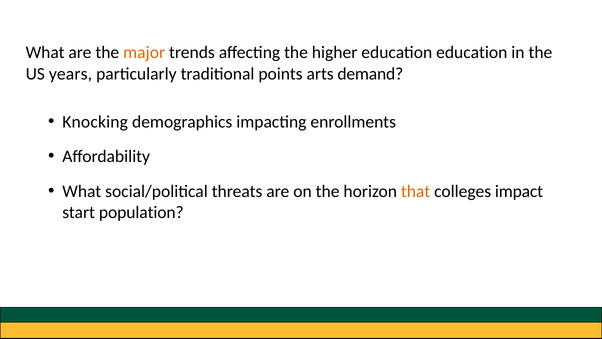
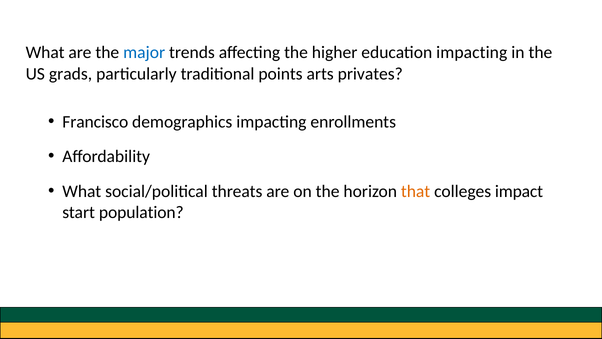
major colour: orange -> blue
education education: education -> impacting
years: years -> grads
demand: demand -> privates
Knocking: Knocking -> Francisco
